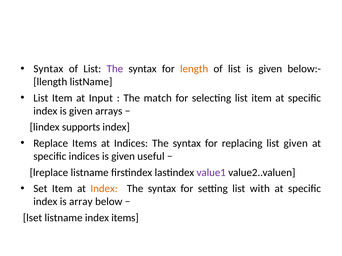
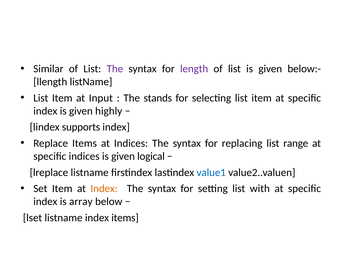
Syntax at (48, 69): Syntax -> Similar
length colour: orange -> purple
match: match -> stands
arrays: arrays -> highly
list given: given -> range
useful: useful -> logical
value1 colour: purple -> blue
